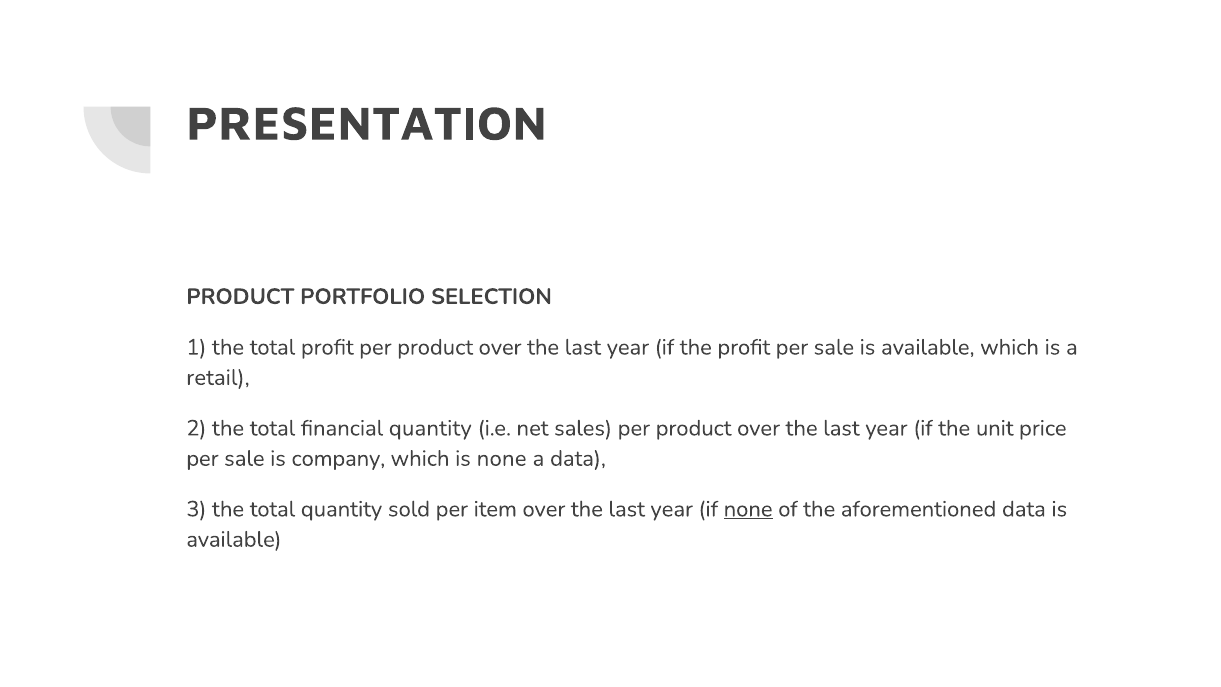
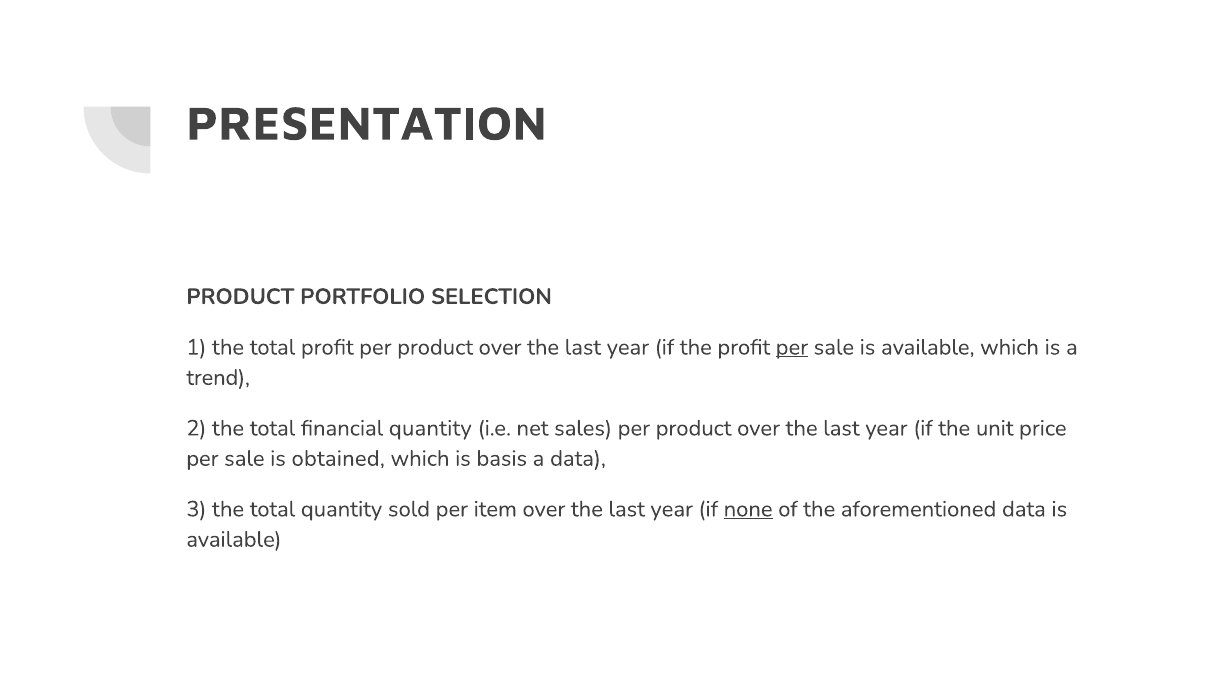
per at (792, 347) underline: none -> present
retail: retail -> trend
company: company -> obtained
is none: none -> basis
